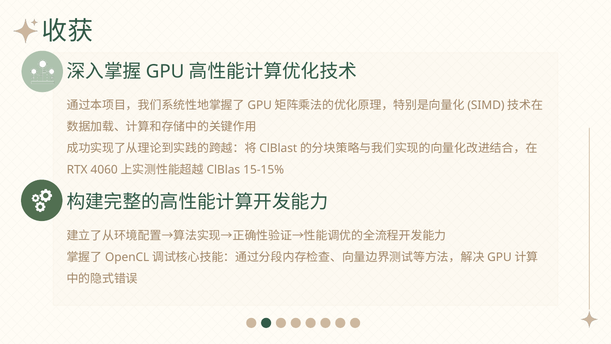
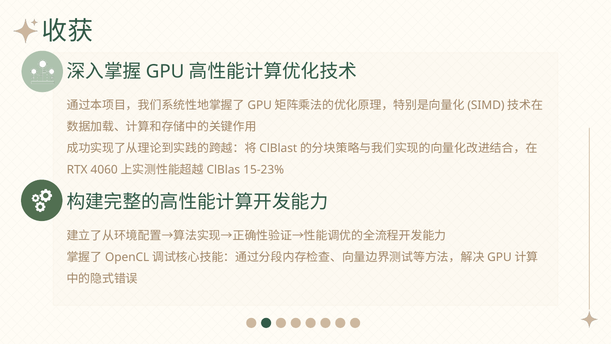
15-15%: 15-15% -> 15-23%
